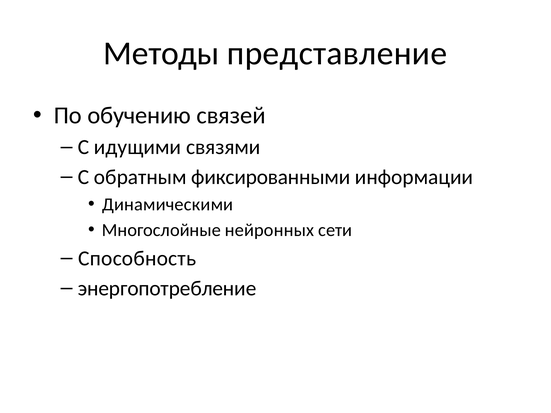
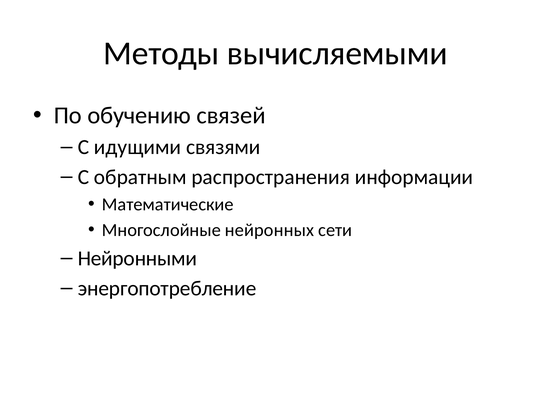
представление: представление -> вычисляемыми
фиксированными: фиксированными -> распространения
Динамическими: Динамическими -> Математические
Способность: Способность -> Нейронными
